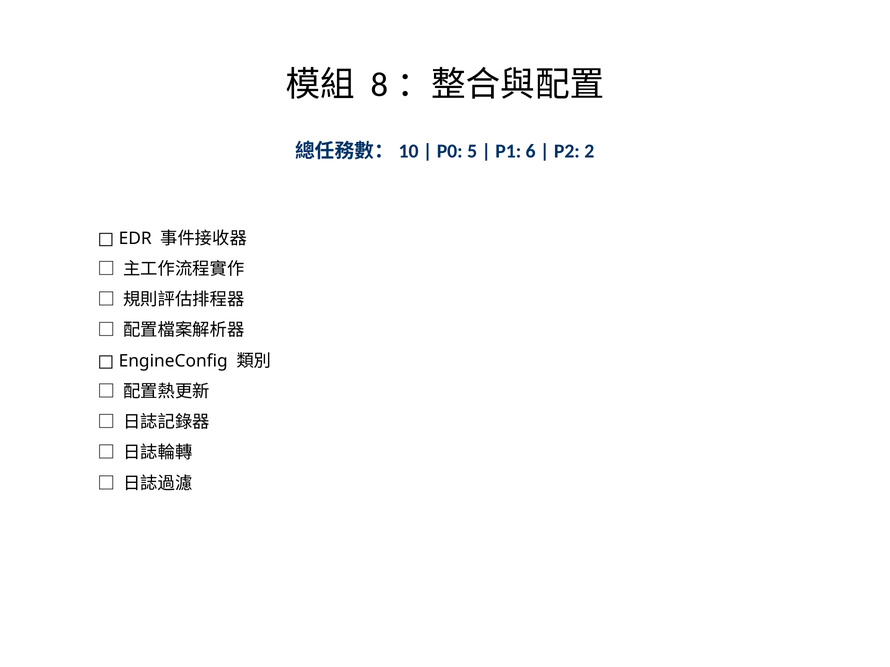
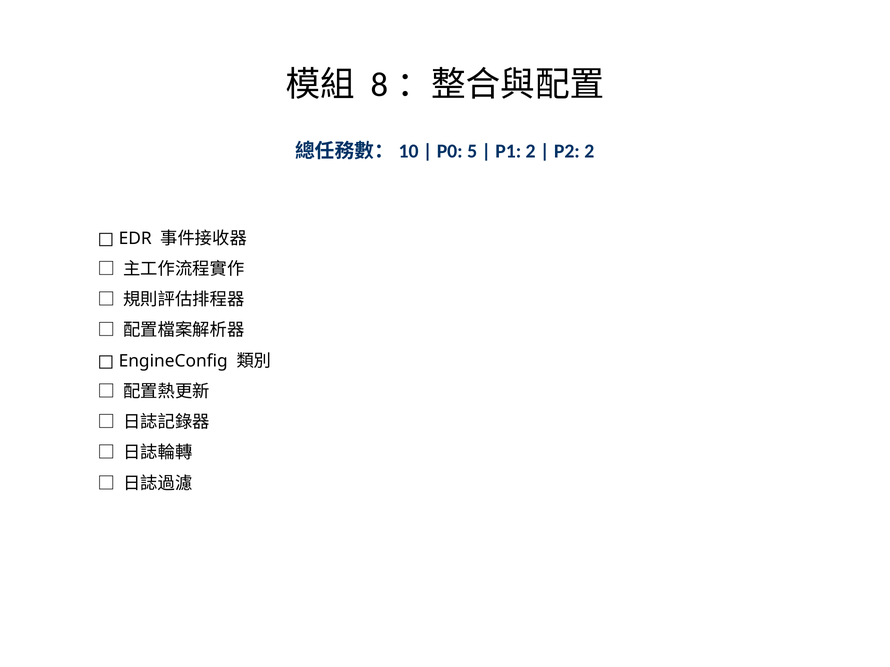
P1 6: 6 -> 2
